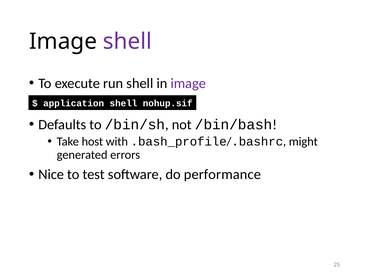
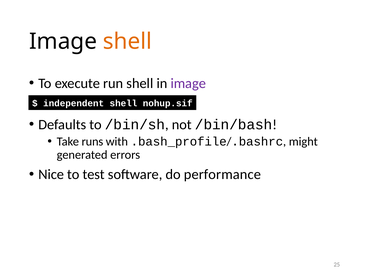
shell at (127, 41) colour: purple -> orange
application: application -> independent
host: host -> runs
